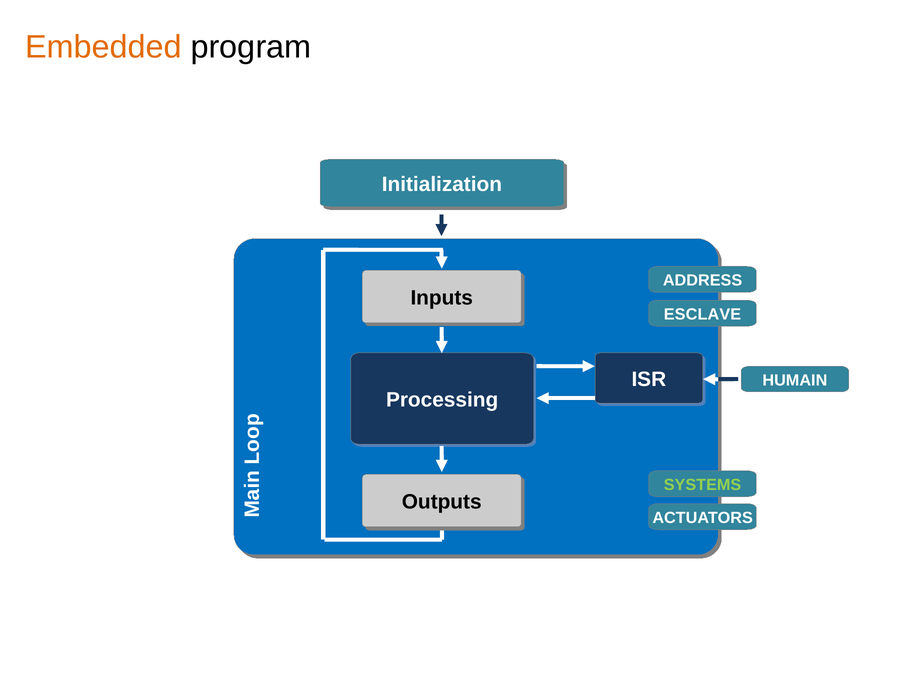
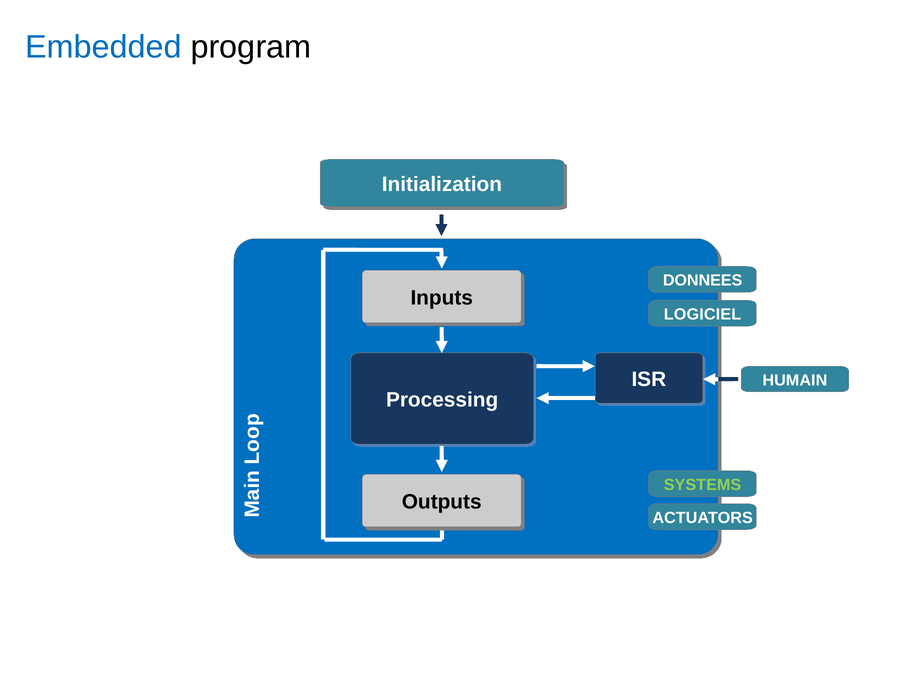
Embedded colour: orange -> blue
ADDRESS: ADDRESS -> DONNEES
ESCLAVE: ESCLAVE -> LOGICIEL
